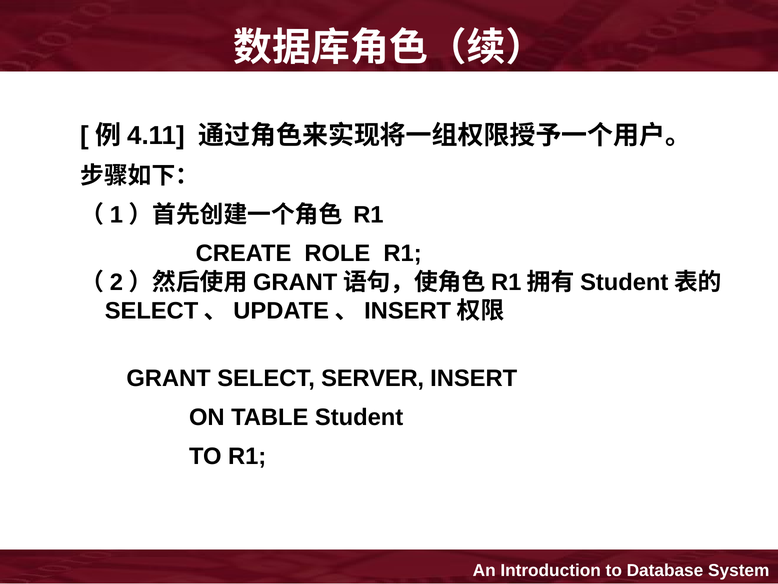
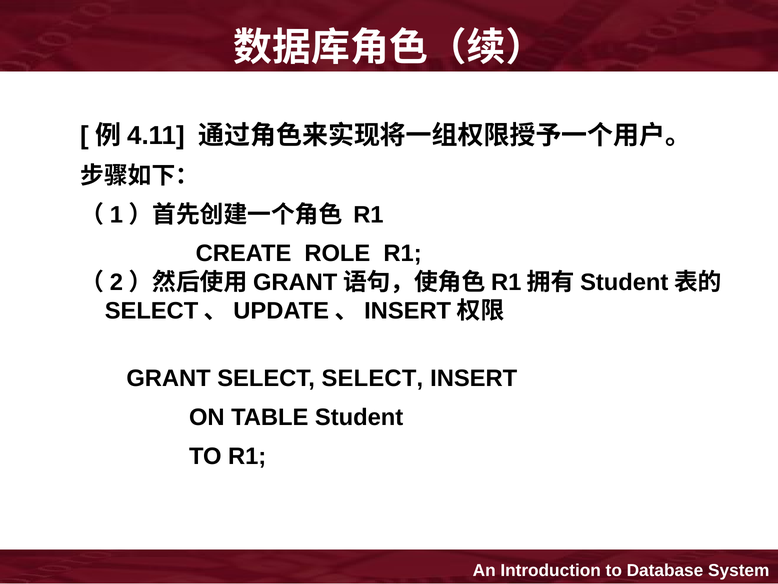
SELECT SERVER: SERVER -> SELECT
